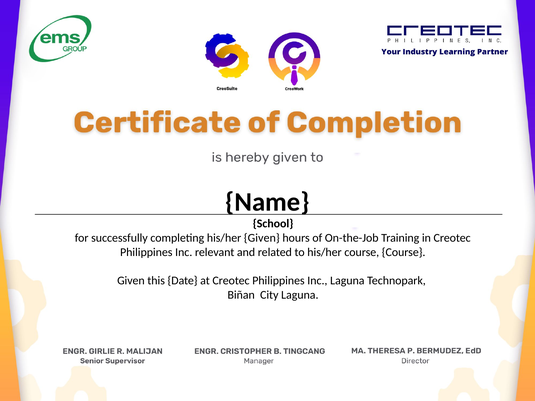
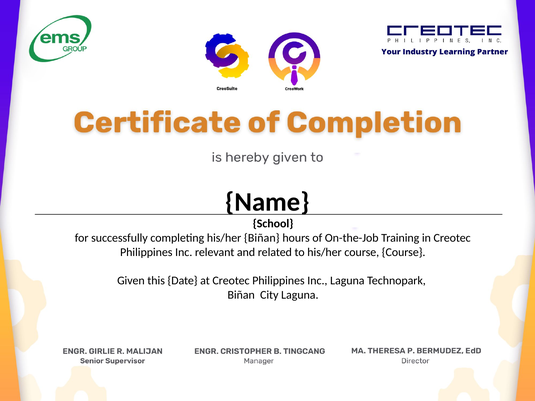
his/her Given: Given -> Biñan
